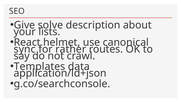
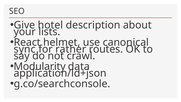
solve: solve -> hotel
Templates: Templates -> Modularity
